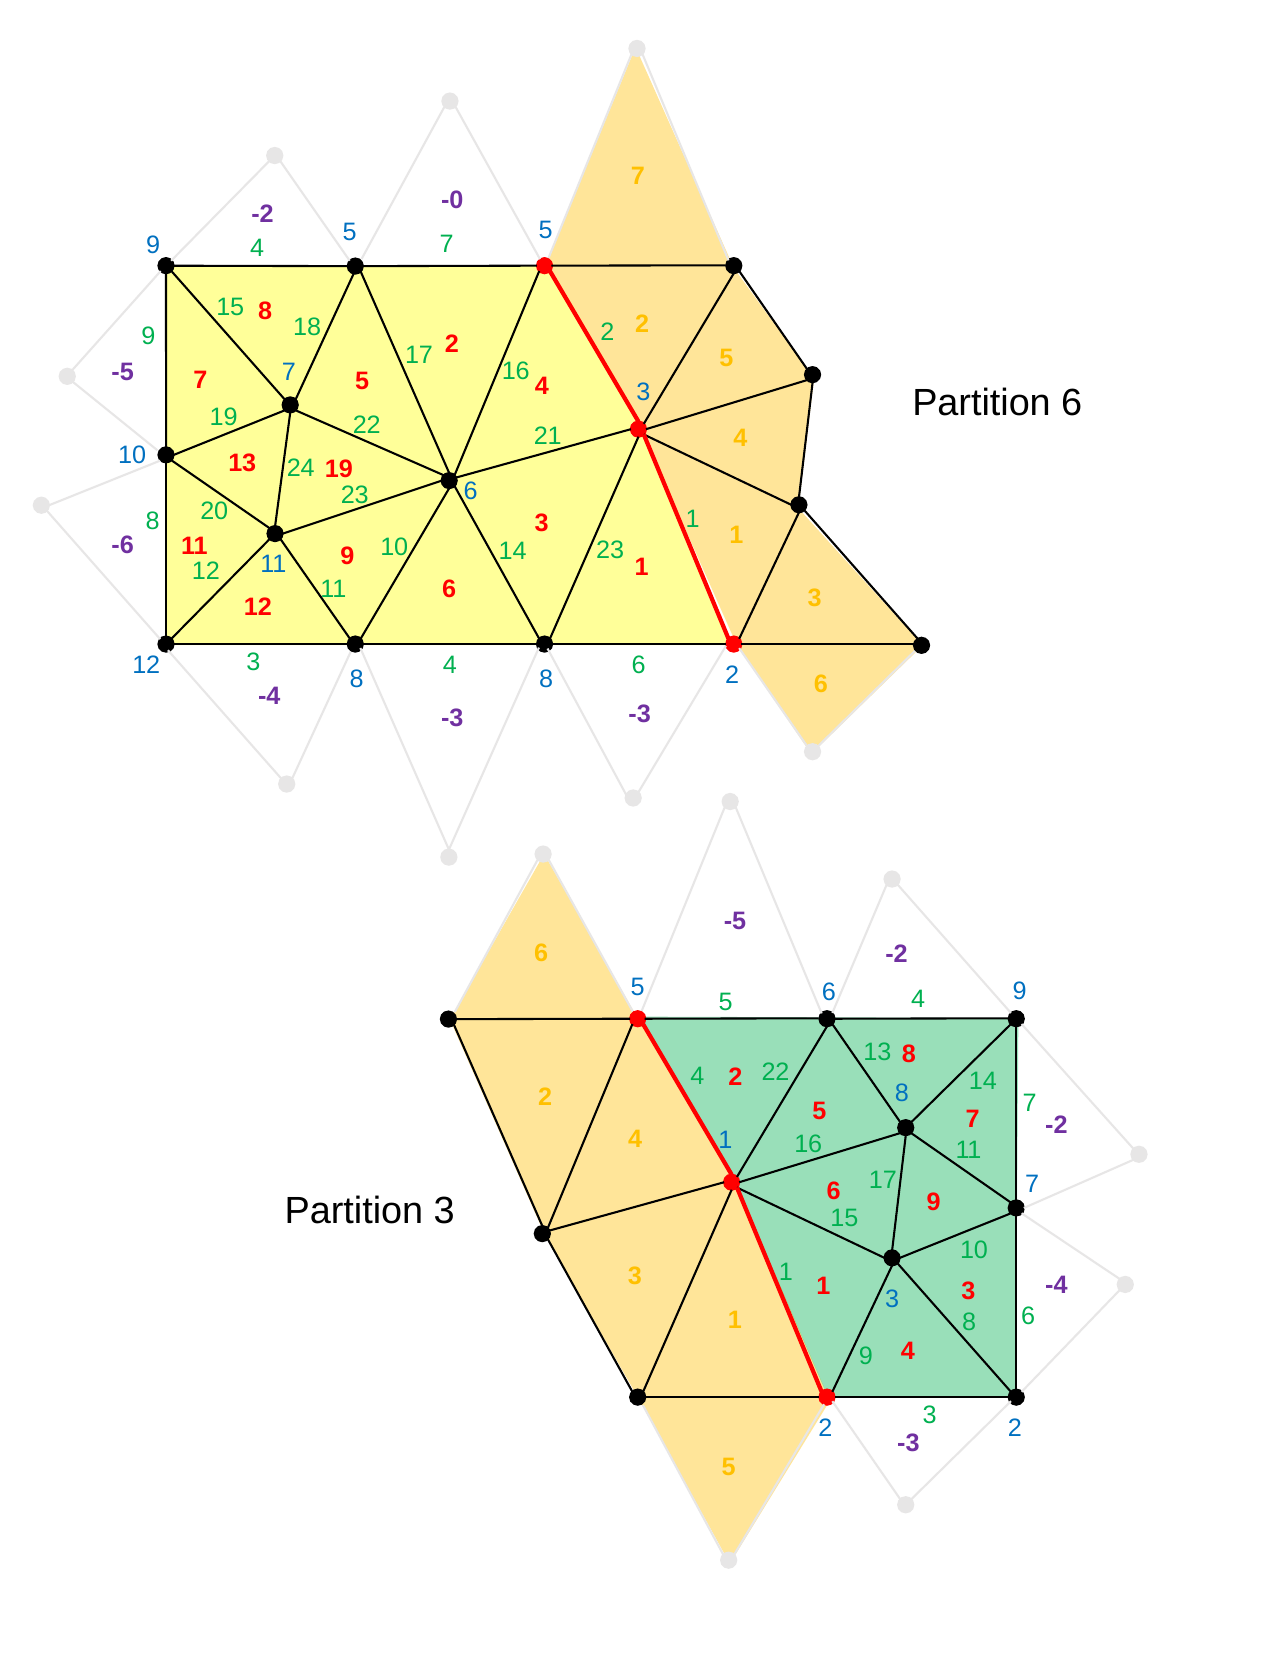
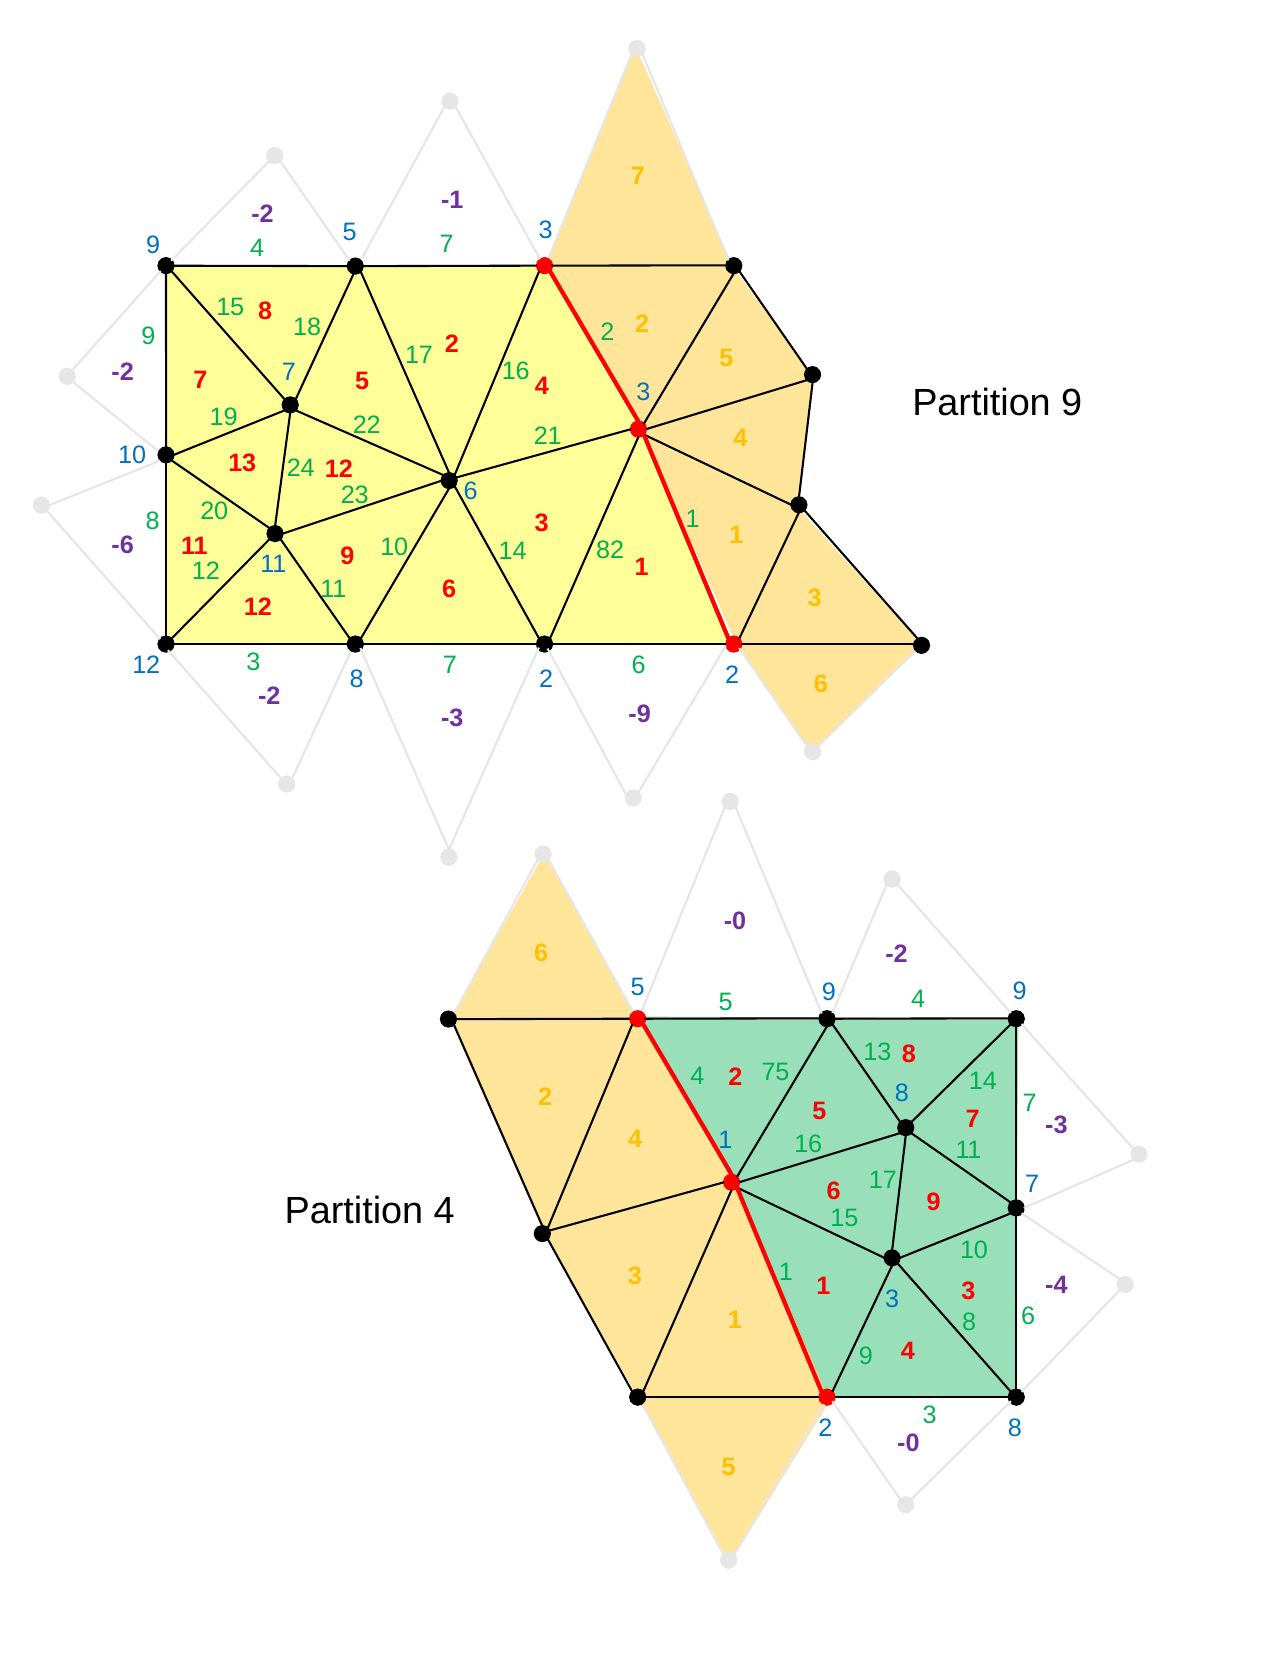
-0: -0 -> -1
5 5: 5 -> 3
-5 at (123, 373): -5 -> -2
Partition 6: 6 -> 9
13 19: 19 -> 12
14 23: 23 -> 82
3 4: 4 -> 7
8 8: 8 -> 2
-4 at (269, 697): -4 -> -2
-3 at (640, 714): -3 -> -9
-5 at (735, 922): -5 -> -0
6 at (829, 992): 6 -> 9
4 22: 22 -> 75
-2 at (1056, 1126): -2 -> -3
Partition 3: 3 -> 4
2 at (1015, 1428): 2 -> 8
-3 at (908, 1444): -3 -> -0
